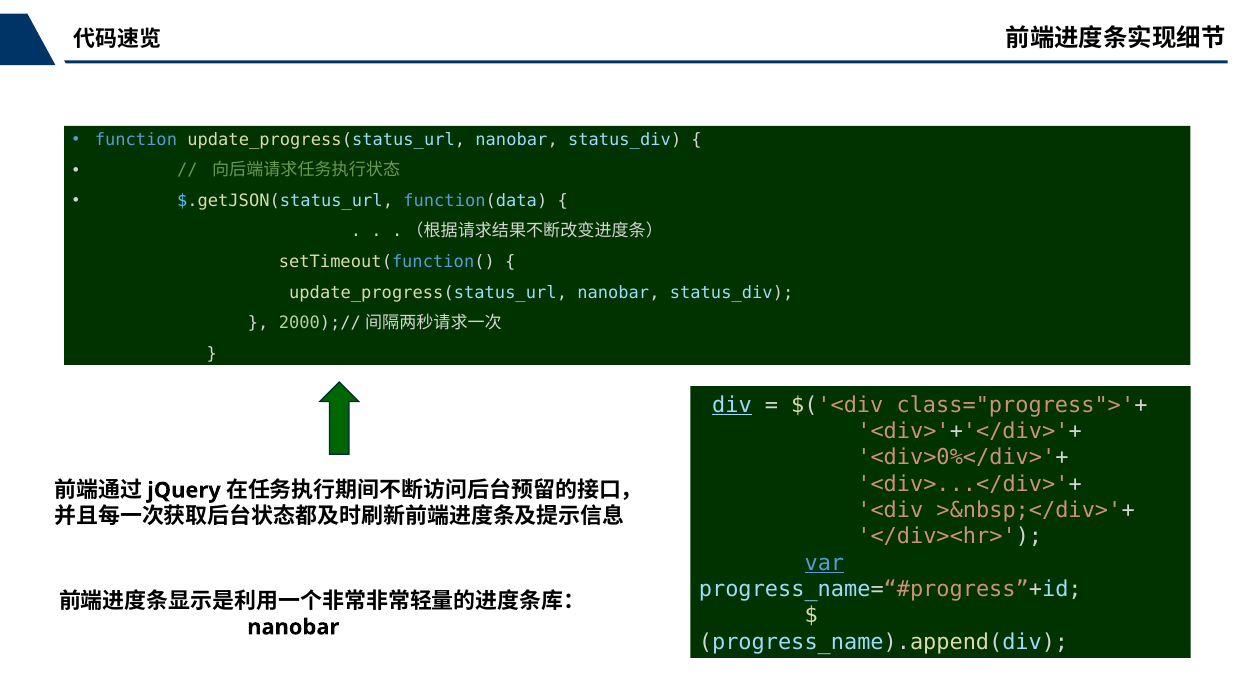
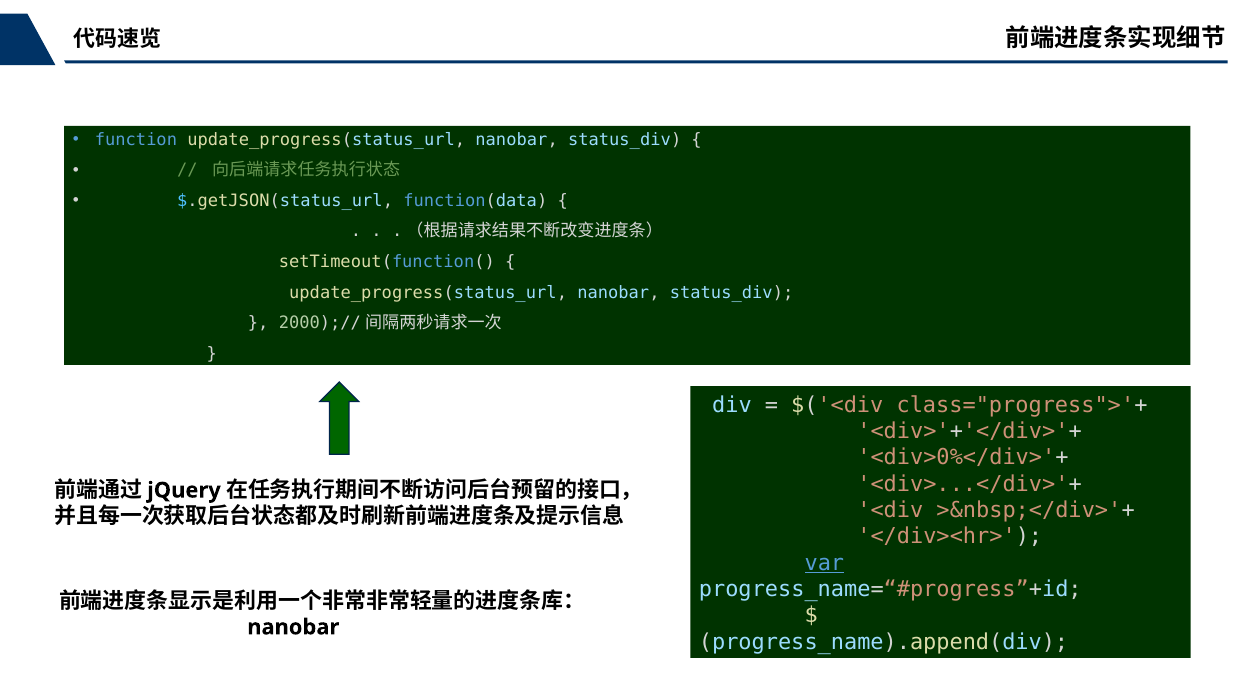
div underline: present -> none
